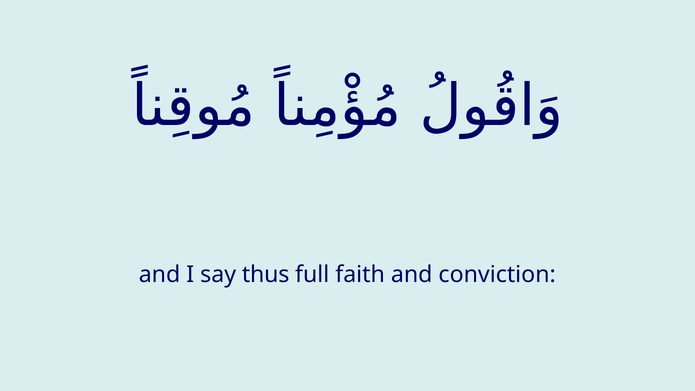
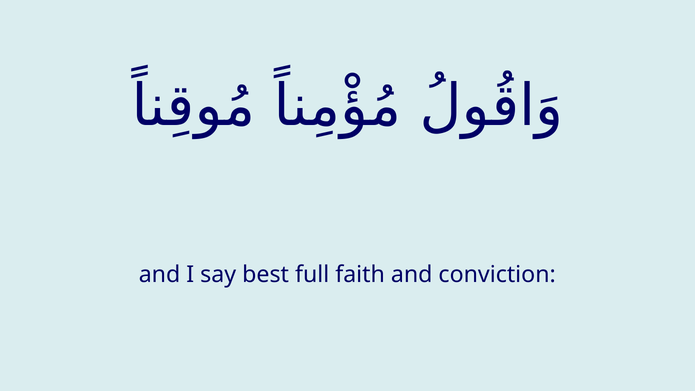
thus: thus -> best
